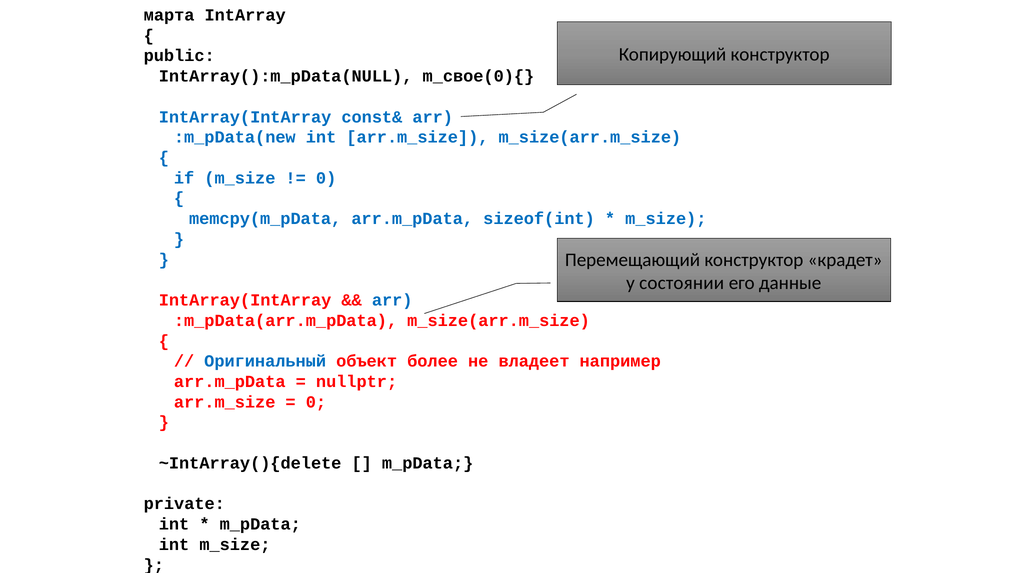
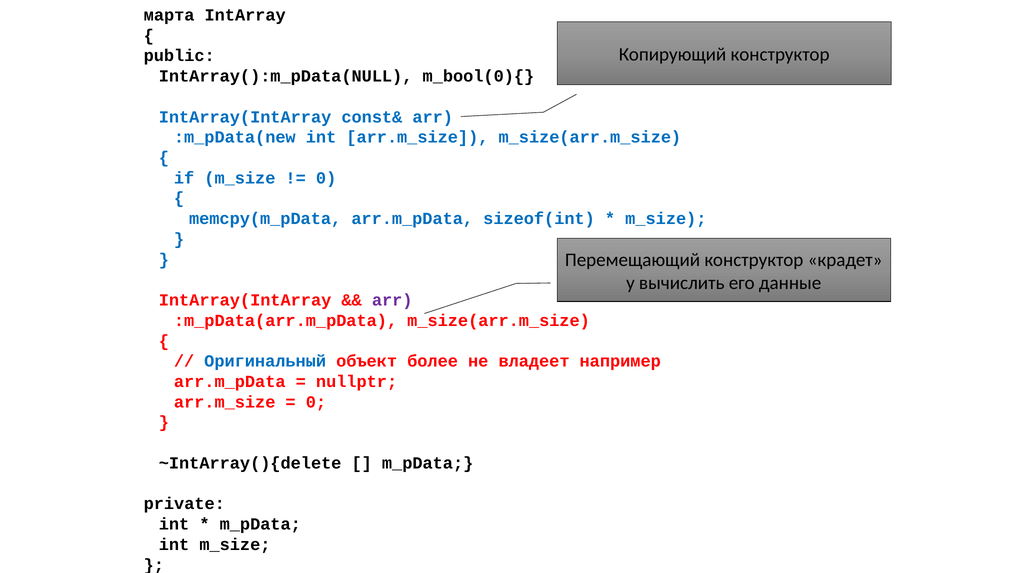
m_свое(0){: m_свое(0){ -> m_bool(0){
состоянии: состоянии -> вычислить
arr at (392, 300) colour: blue -> purple
